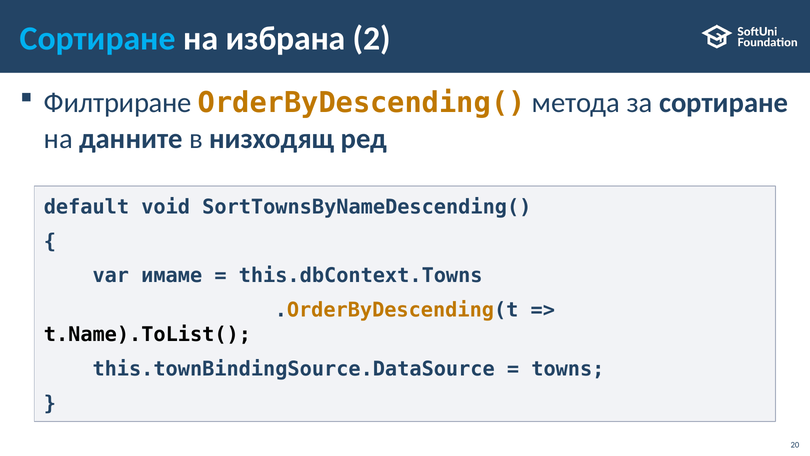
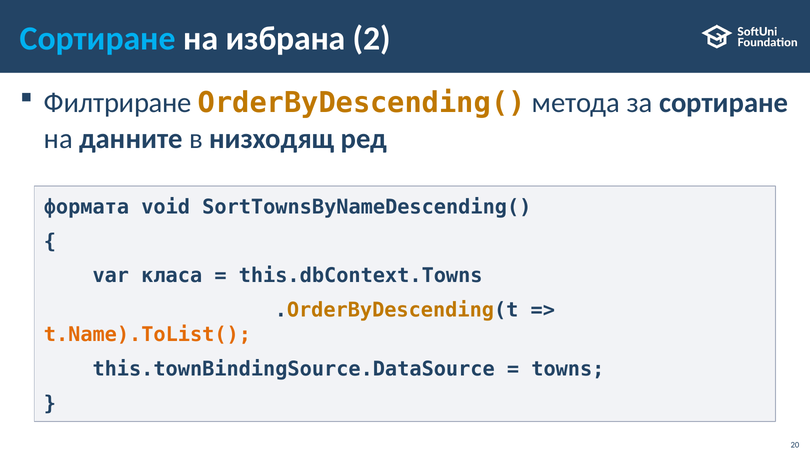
default: default -> формата
имаме: имаме -> класа
t.Name).ToList( colour: black -> orange
